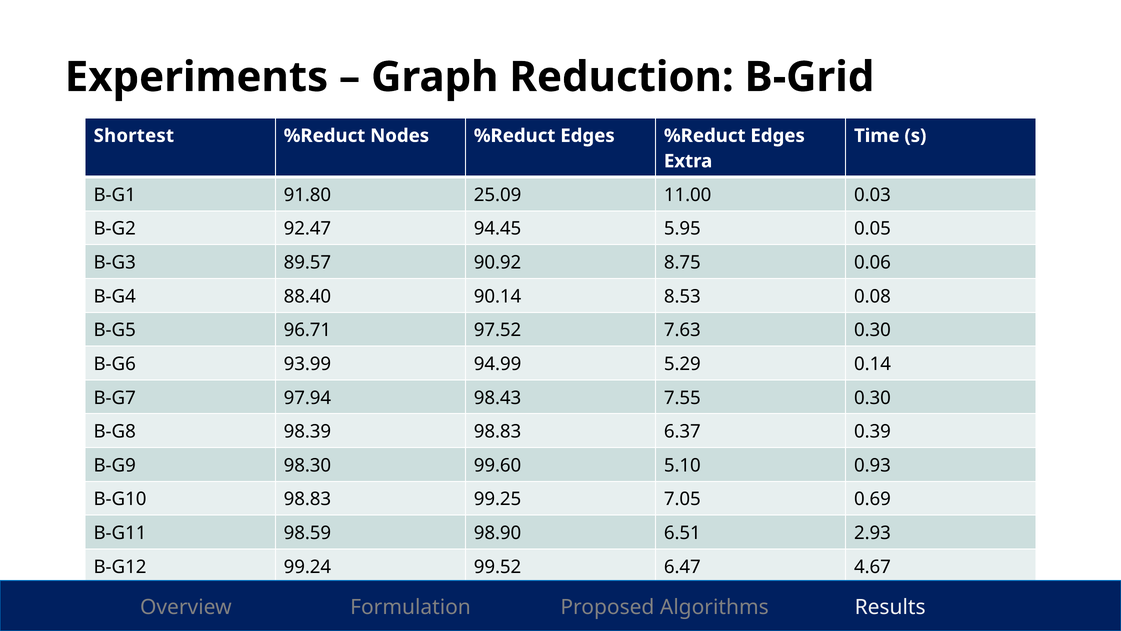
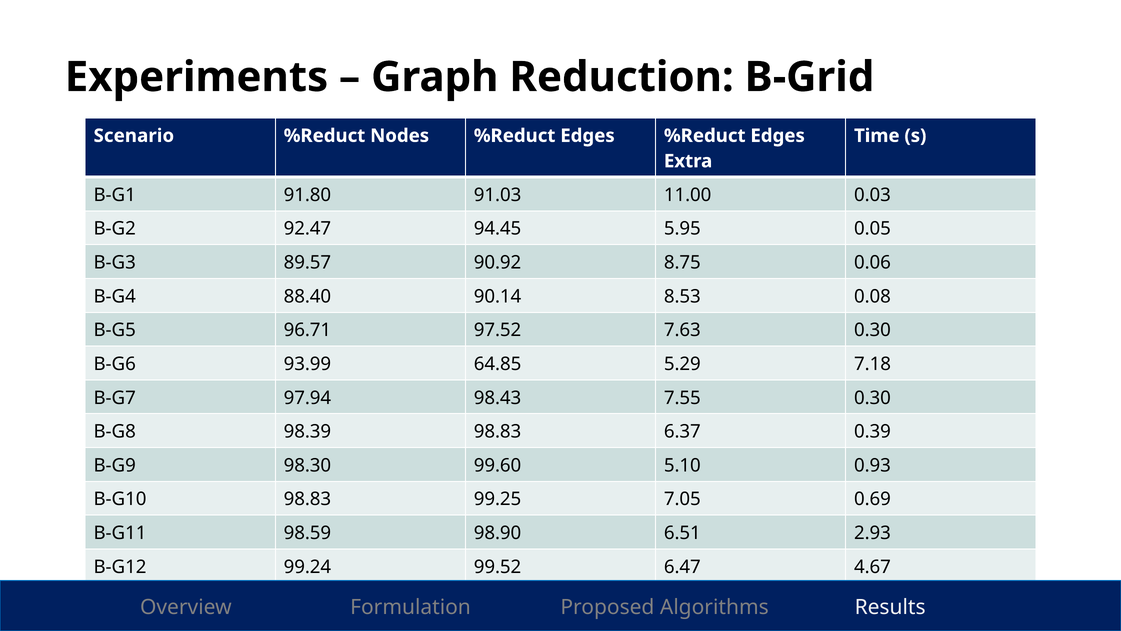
Shortest: Shortest -> Scenario
25.09: 25.09 -> 91.03
94.99: 94.99 -> 64.85
0.14: 0.14 -> 7.18
